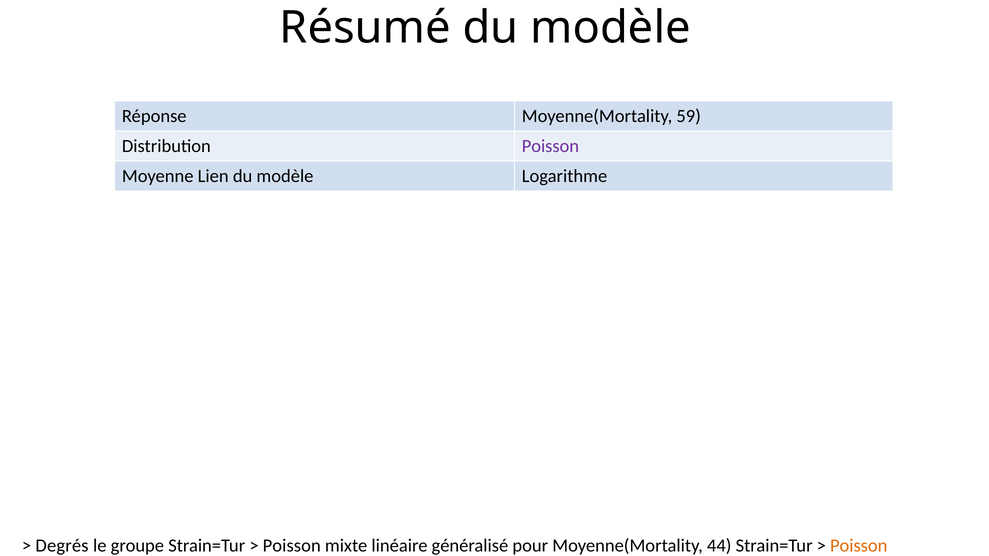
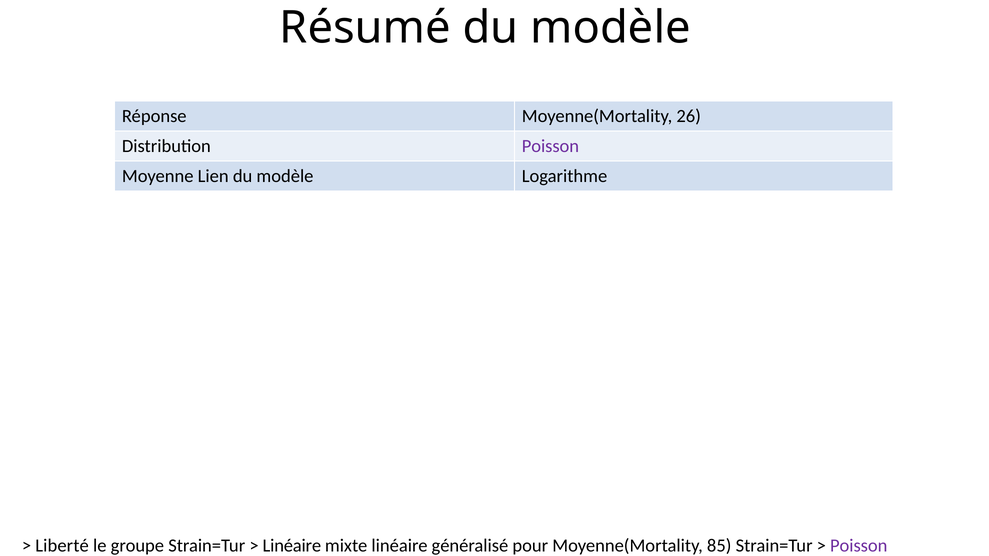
59: 59 -> 26
Degrés: Degrés -> Liberté
Poisson at (292, 546): Poisson -> Linéaire
44: 44 -> 85
Poisson at (859, 546) colour: orange -> purple
